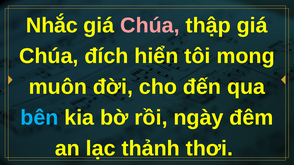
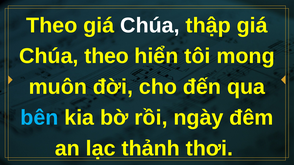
Nhắc at (52, 25): Nhắc -> Theo
Chúa at (150, 25) colour: pink -> white
Chúa đích: đích -> theo
